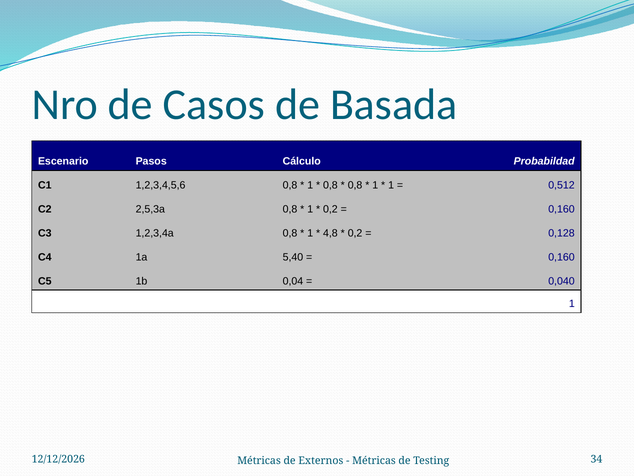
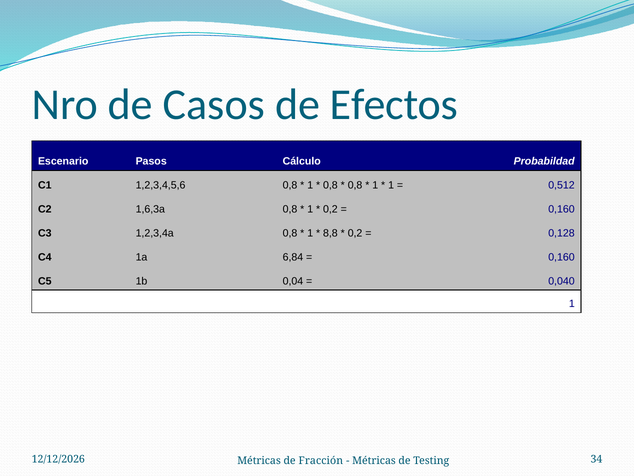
Basada: Basada -> Efectos
2,5,3a: 2,5,3a -> 1,6,3a
4,8: 4,8 -> 8,8
5,40: 5,40 -> 6,84
Externos: Externos -> Fracción
